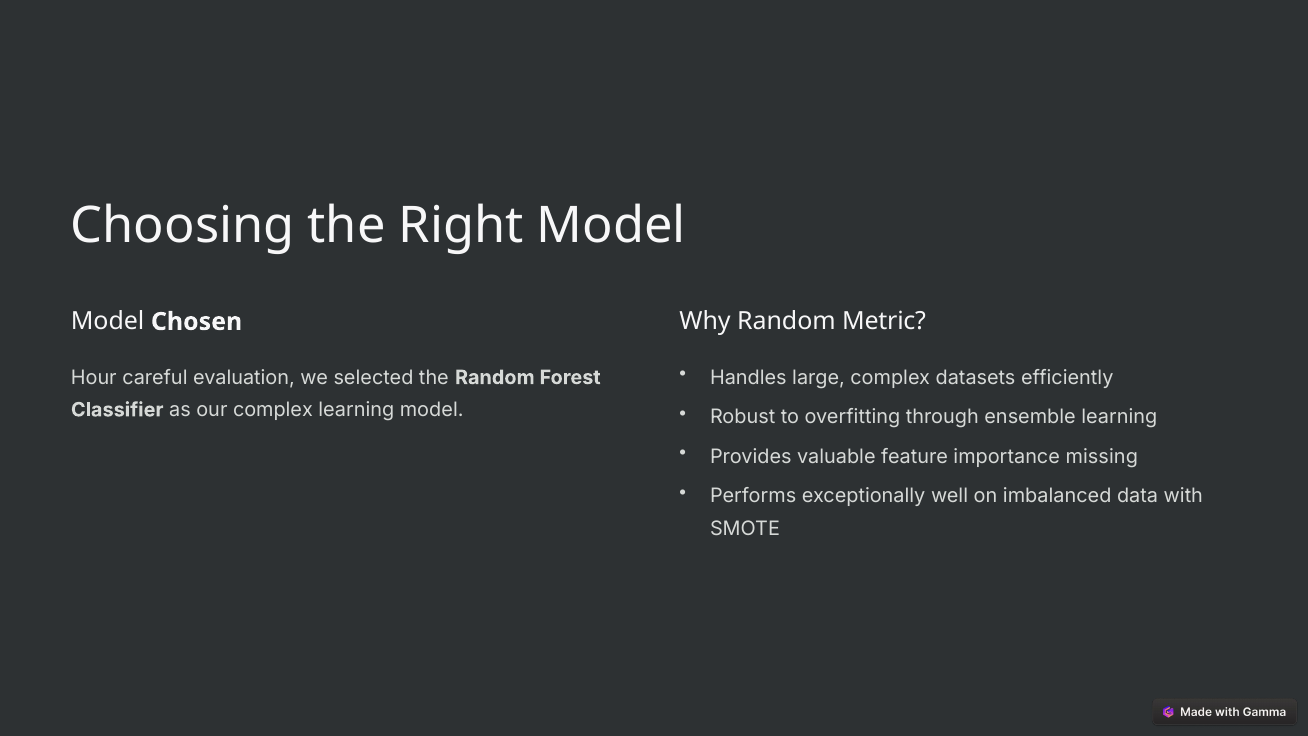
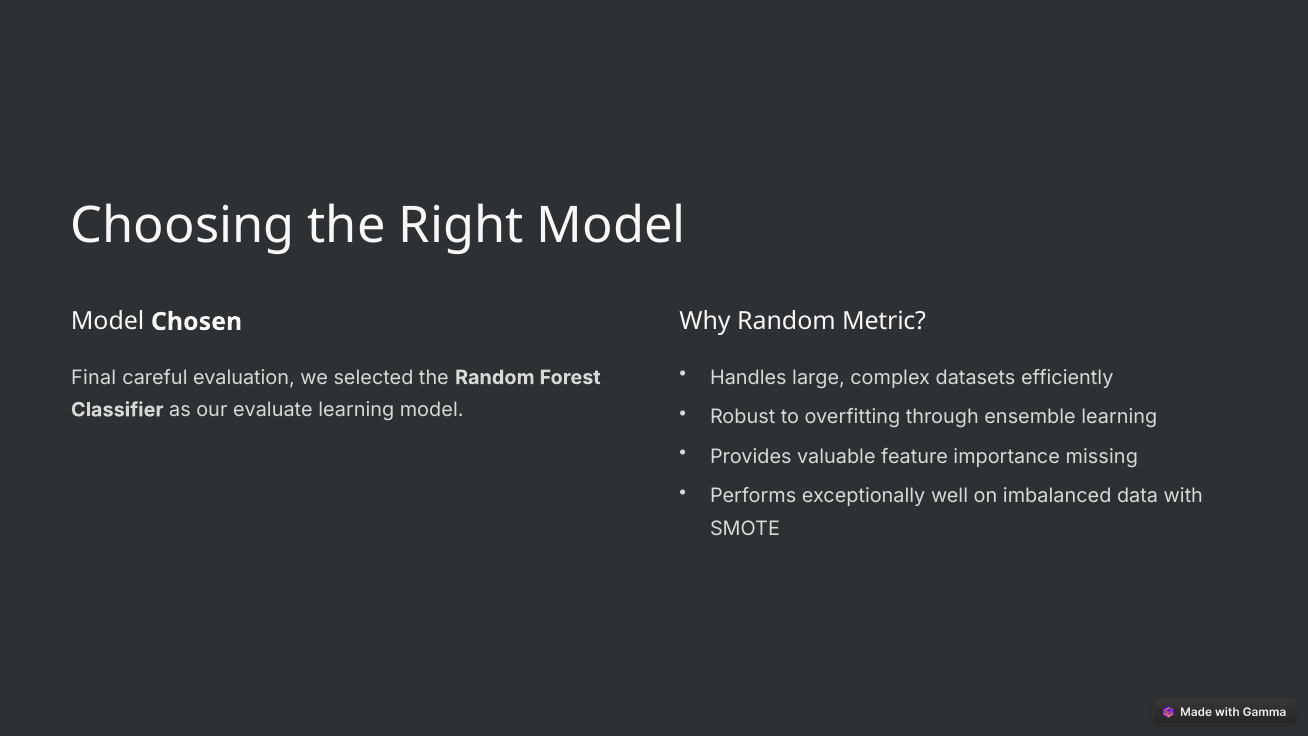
Hour: Hour -> Final
our complex: complex -> evaluate
